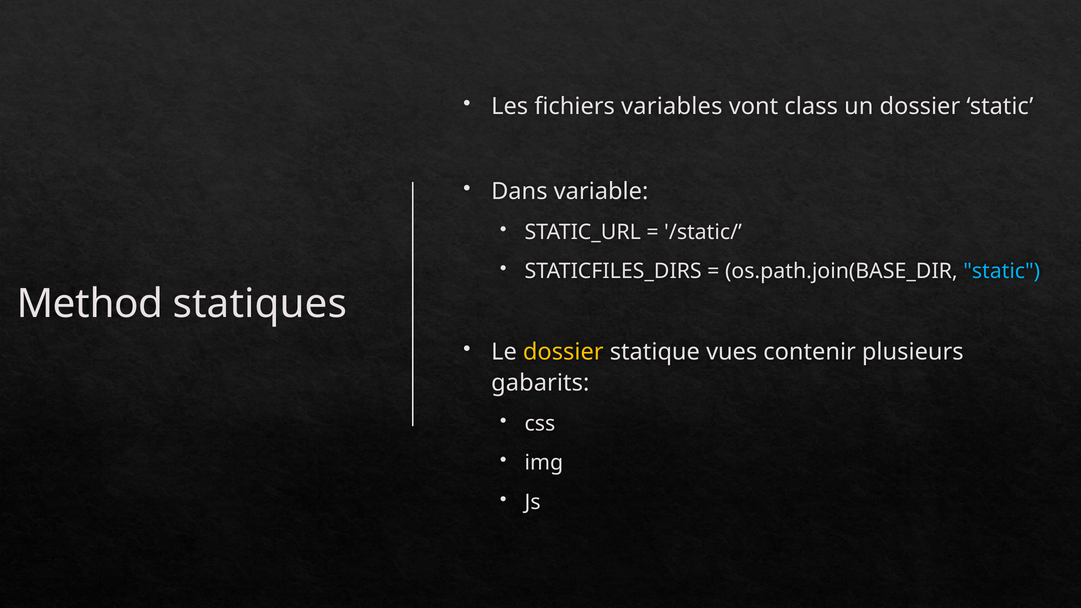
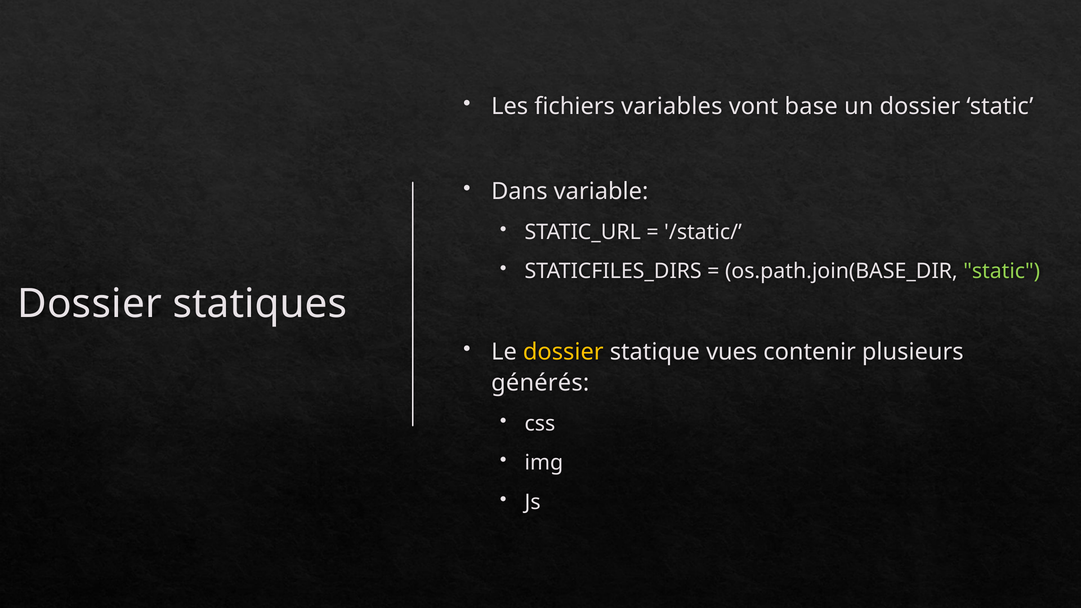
class: class -> base
static at (1002, 271) colour: light blue -> light green
Method at (90, 304): Method -> Dossier
gabarits: gabarits -> générés
